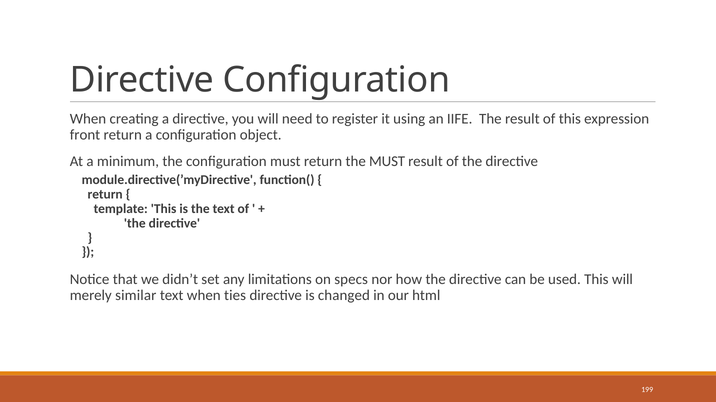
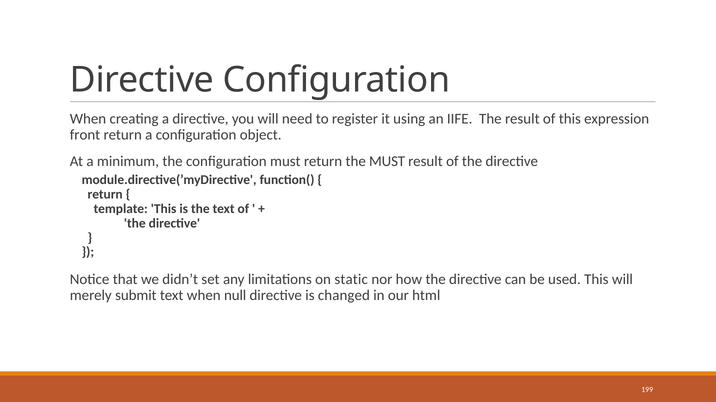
specs: specs -> static
similar: similar -> submit
ties: ties -> null
